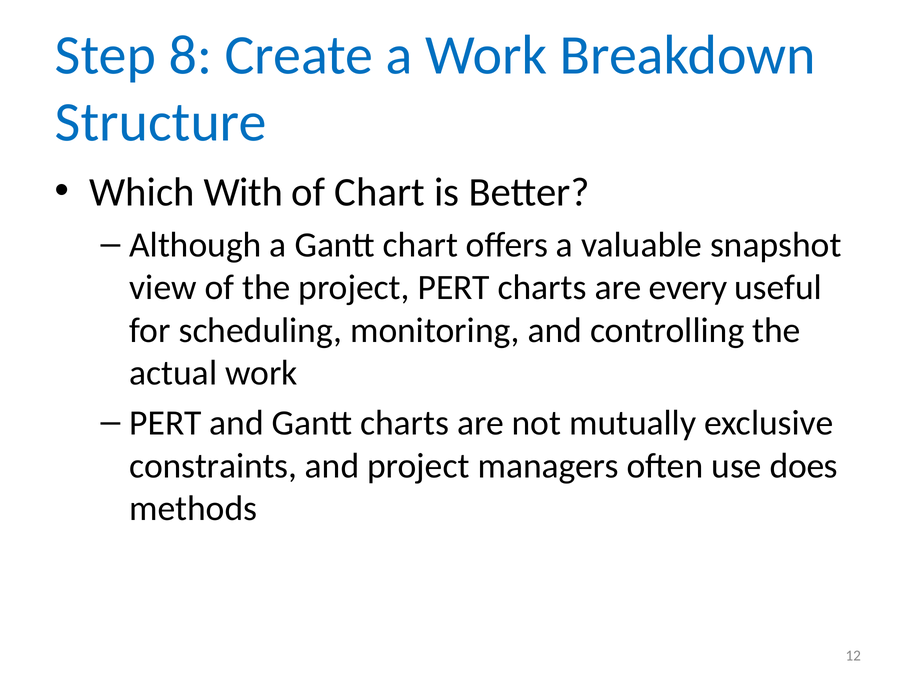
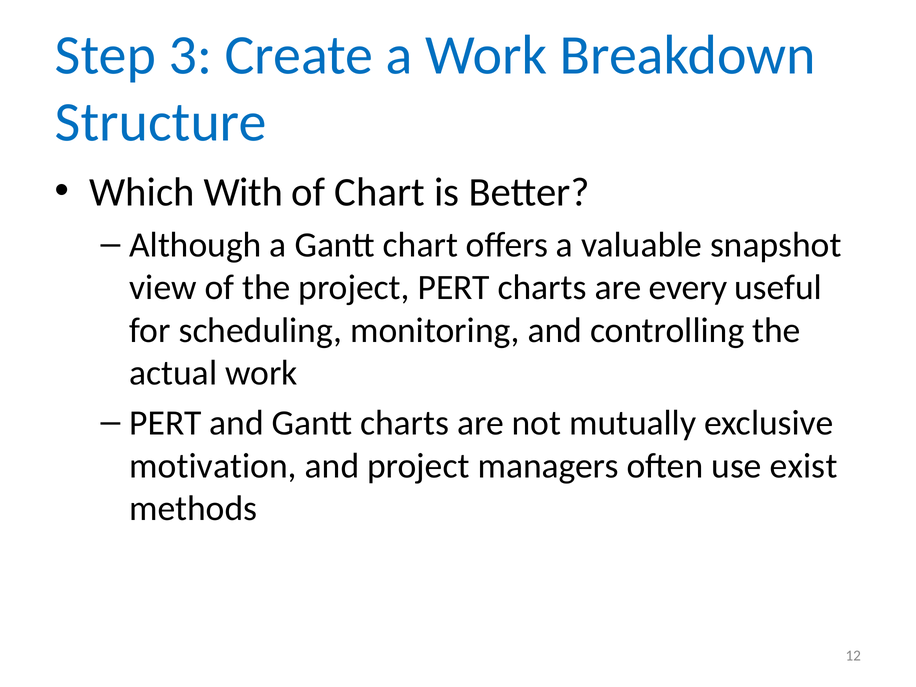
8: 8 -> 3
constraints: constraints -> motivation
does: does -> exist
